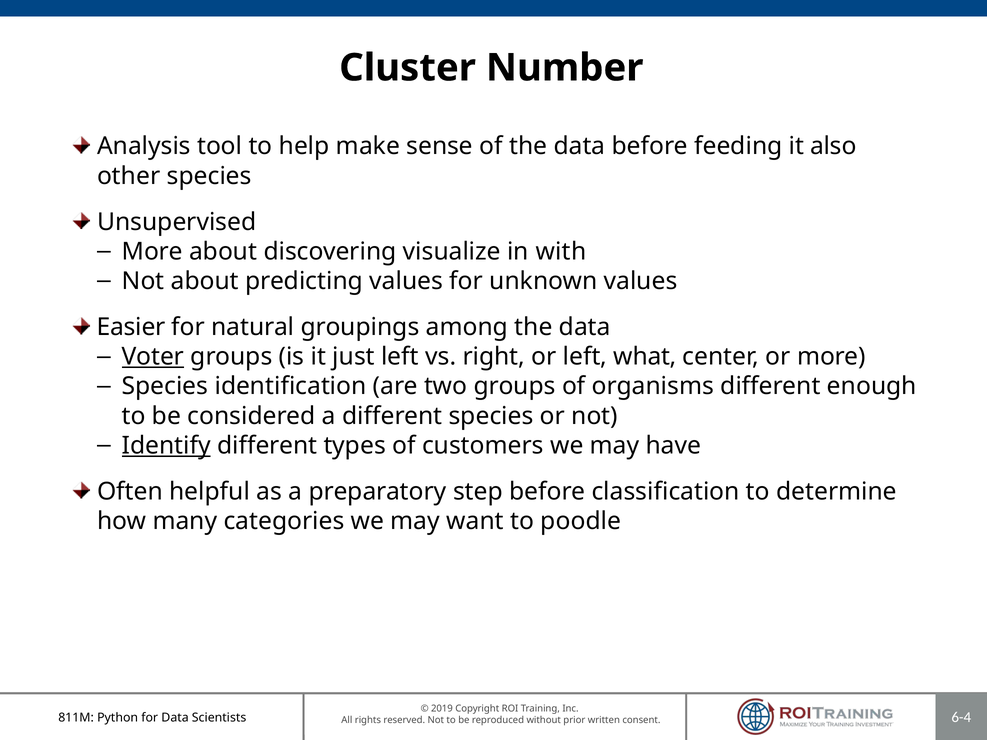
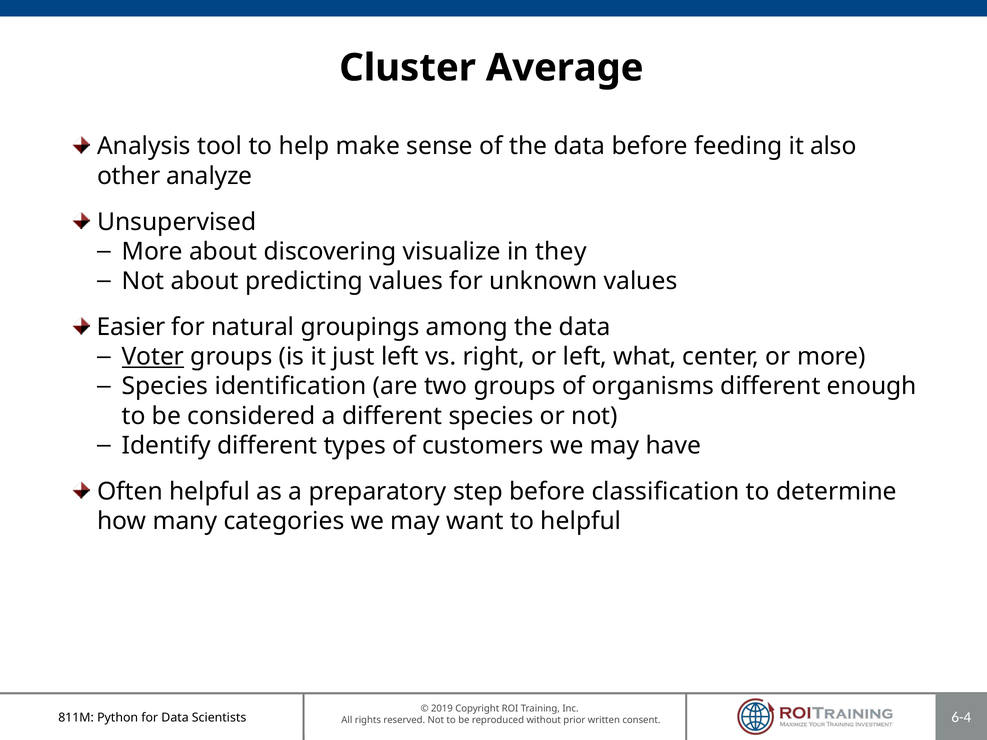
Number: Number -> Average
other species: species -> analyze
with: with -> they
Identify underline: present -> none
to poodle: poodle -> helpful
